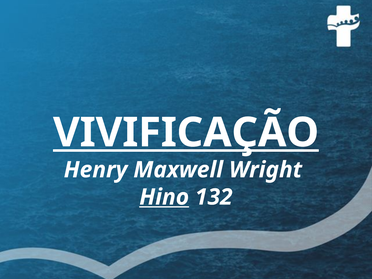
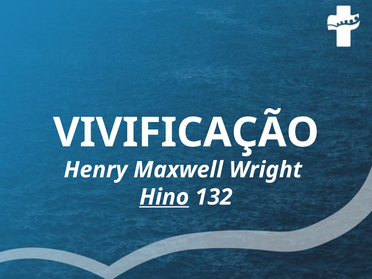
VIVIFICAÇÃO underline: present -> none
